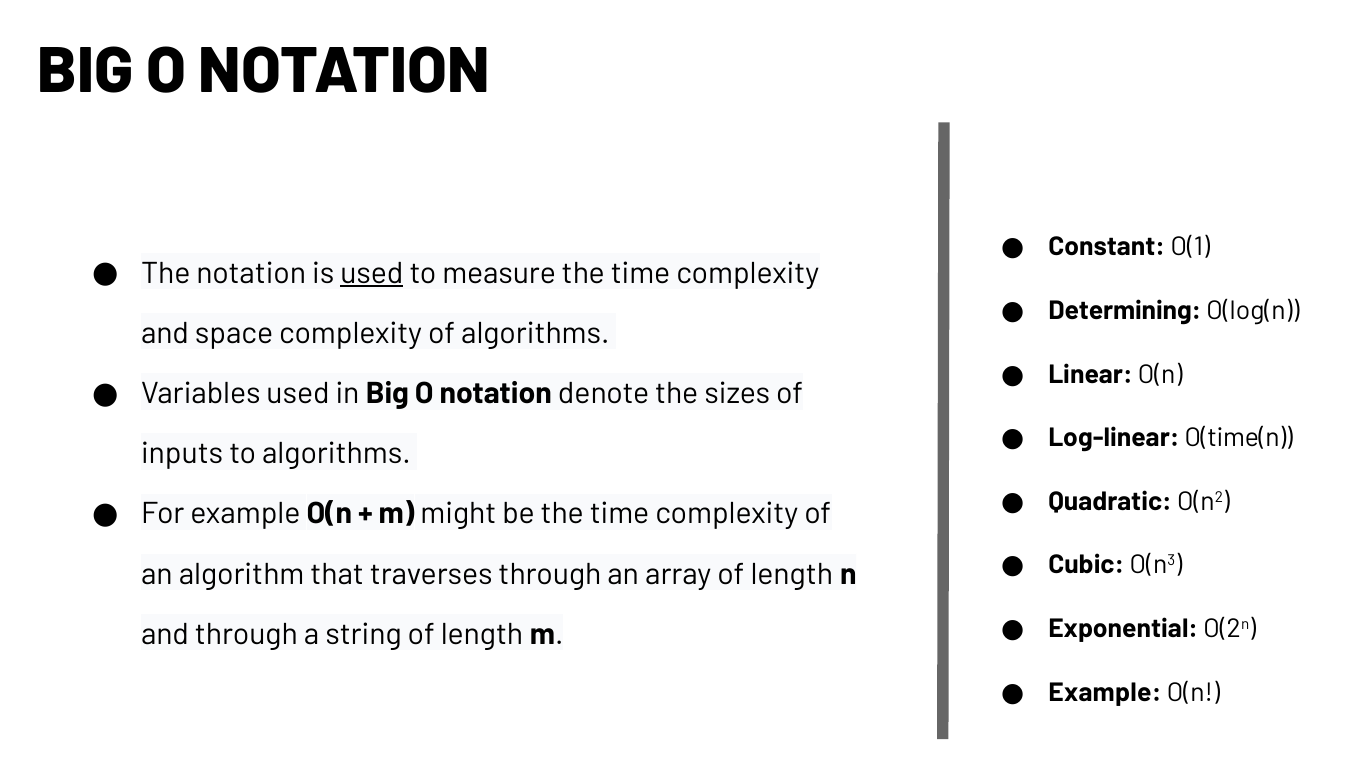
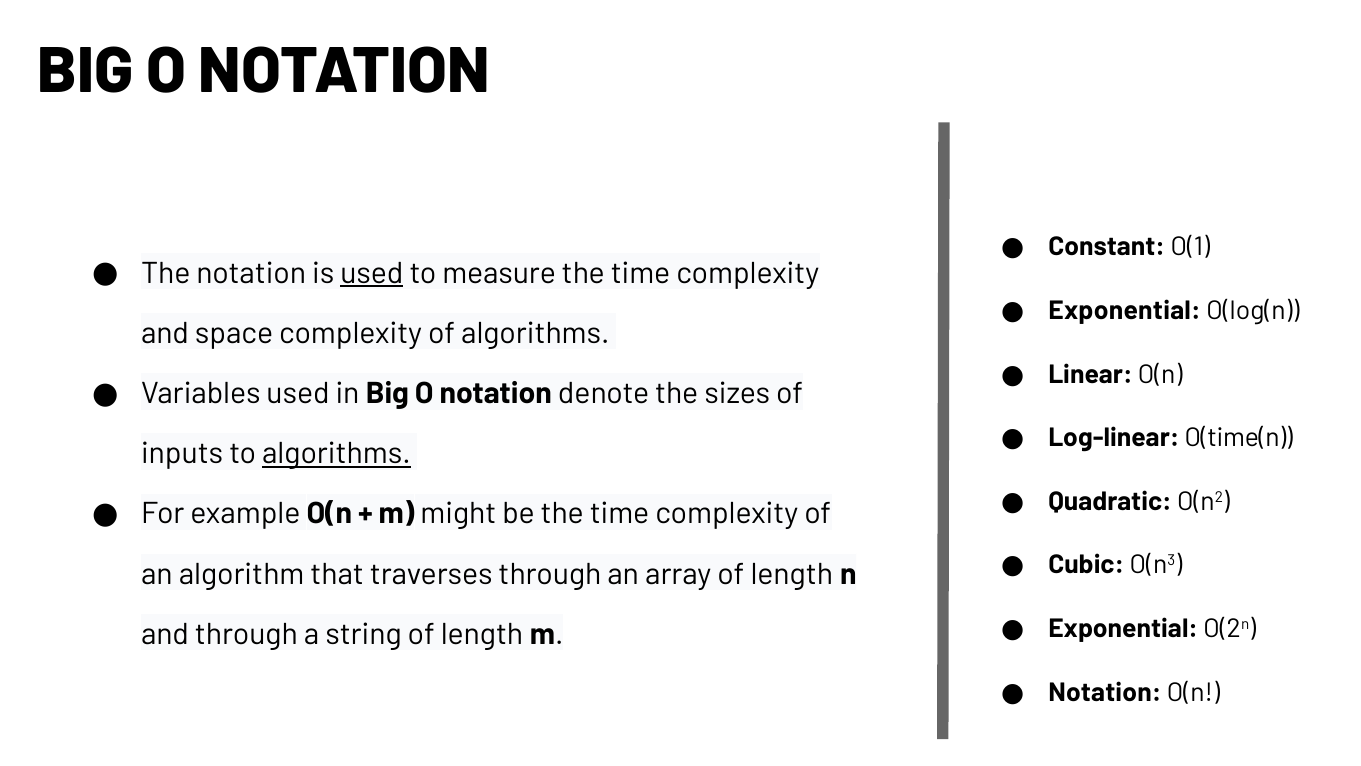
Determining at (1125, 311): Determining -> Exponential
algorithms at (336, 453) underline: none -> present
Example at (1105, 692): Example -> Notation
